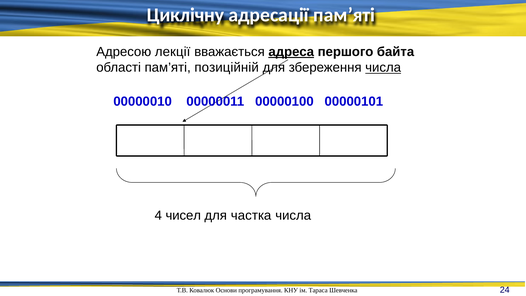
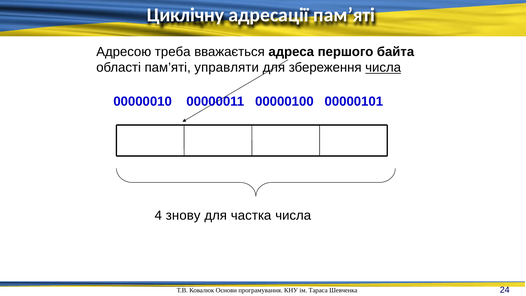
лекції: лекції -> треба
адреса underline: present -> none
позиційній: позиційній -> управляти
чисел: чисел -> знову
